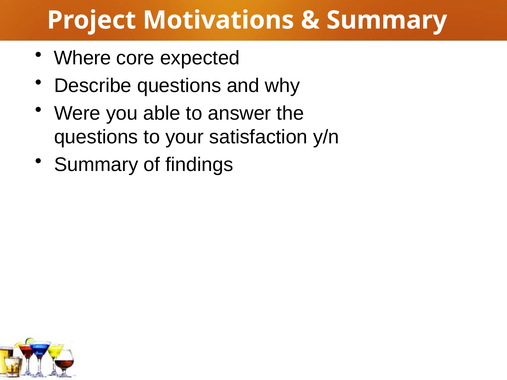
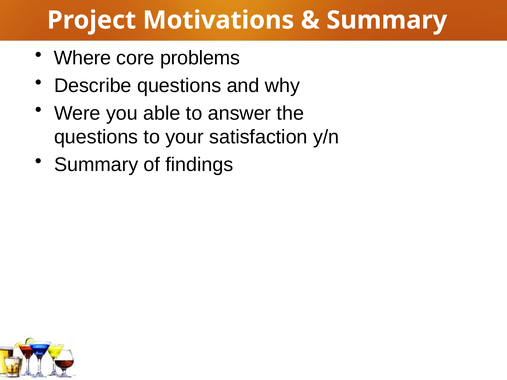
expected: expected -> problems
